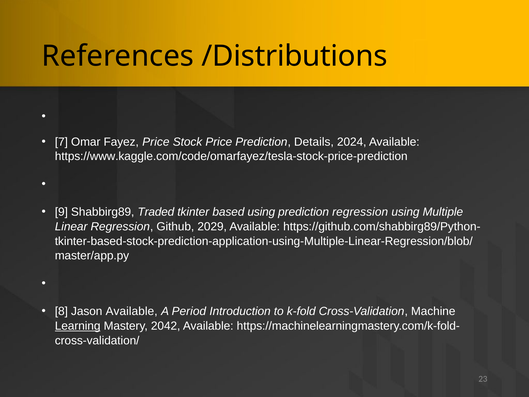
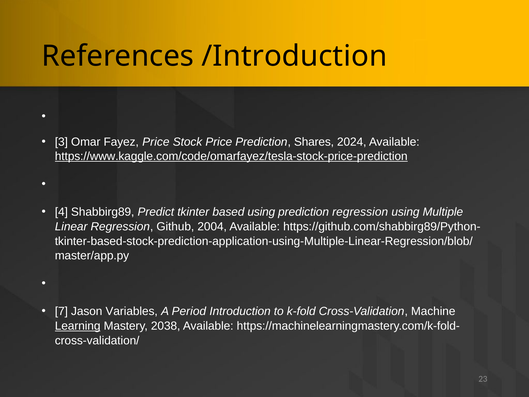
/Distributions: /Distributions -> /Introduction
7: 7 -> 3
Details: Details -> Shares
https://www.kaggle.com/code/omarfayez/tesla-stock-price-prediction underline: none -> present
9: 9 -> 4
Traded: Traded -> Predict
2029: 2029 -> 2004
8: 8 -> 7
Jason Available: Available -> Variables
2042: 2042 -> 2038
